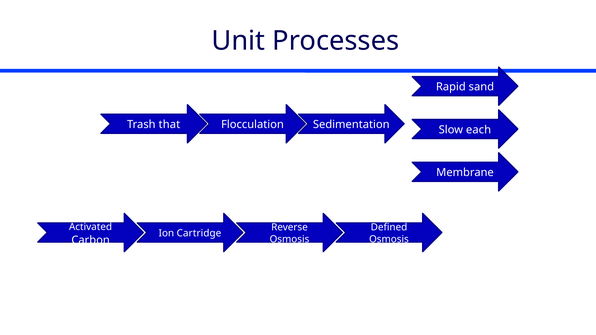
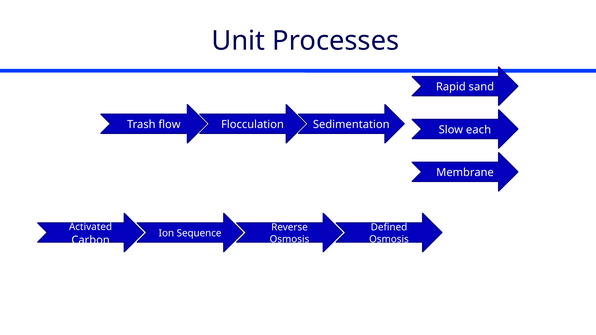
that: that -> flow
Cartridge: Cartridge -> Sequence
